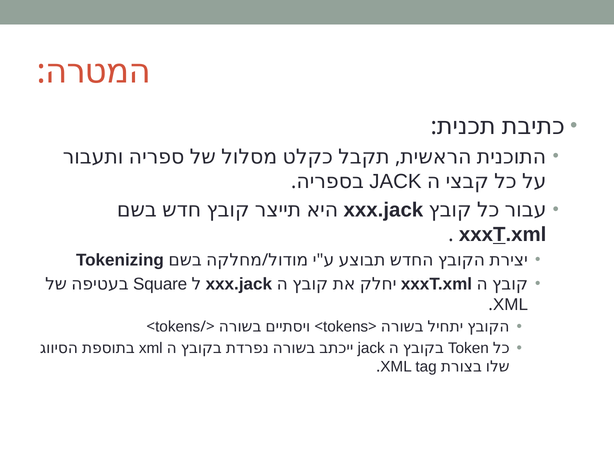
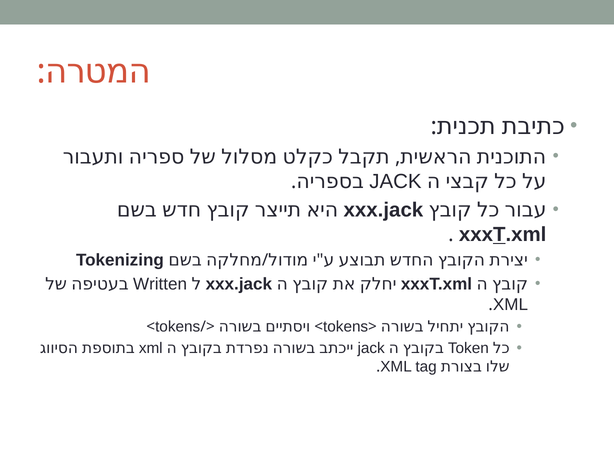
Square: Square -> Written
